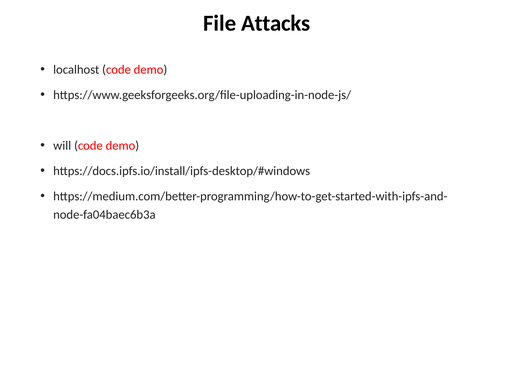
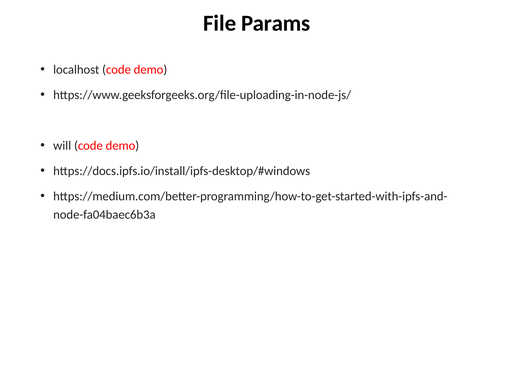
Attacks: Attacks -> Params
